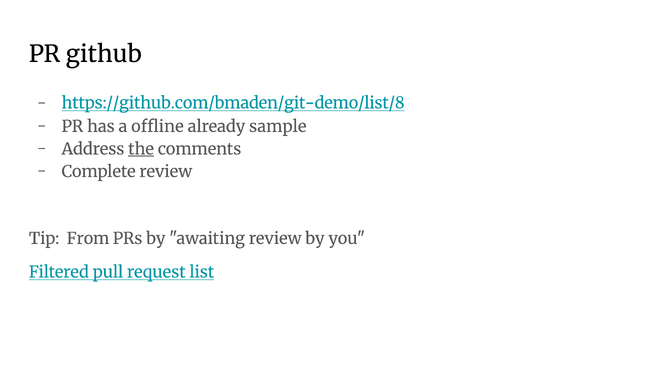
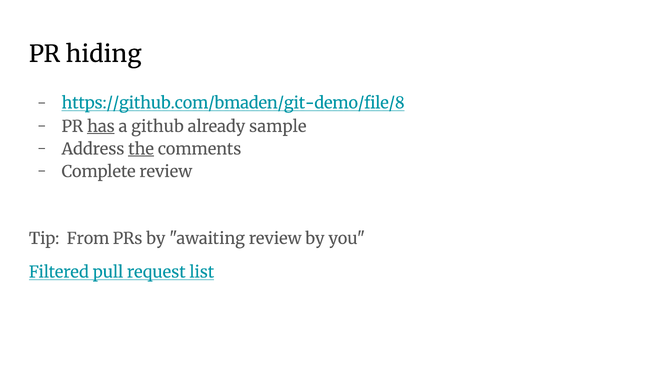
github: github -> hiding
https://github.com/bmaden/git-demo/list/8: https://github.com/bmaden/git-demo/list/8 -> https://github.com/bmaden/git-demo/file/8
has underline: none -> present
offline: offline -> github
